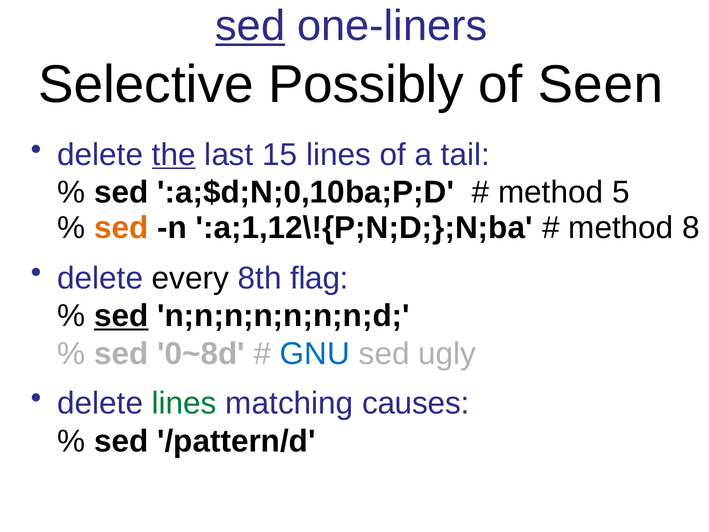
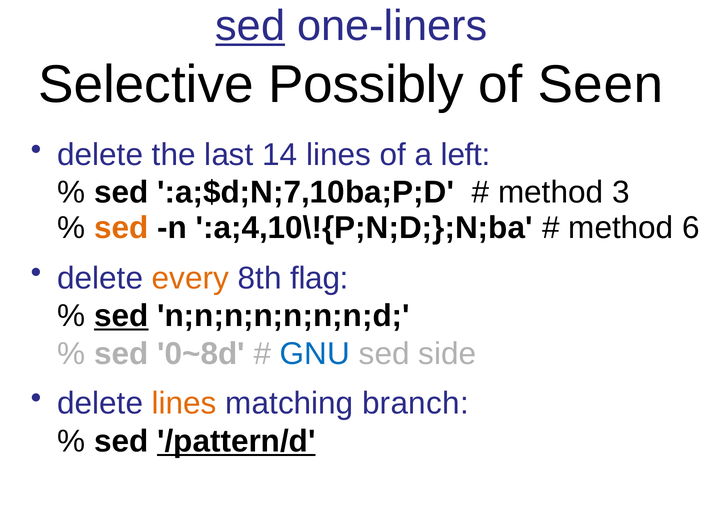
the underline: present -> none
15: 15 -> 14
tail: tail -> left
:a;$d;N;0,10ba;P;D: :a;$d;N;0,10ba;P;D -> :a;$d;N;7,10ba;P;D
5: 5 -> 3
:a;1,12\!{P;N;D;};N;ba: :a;1,12\!{P;N;D;};N;ba -> :a;4,10\!{P;N;D;};N;ba
8: 8 -> 6
every colour: black -> orange
ugly: ugly -> side
lines at (184, 403) colour: green -> orange
causes: causes -> branch
/pattern/d underline: none -> present
